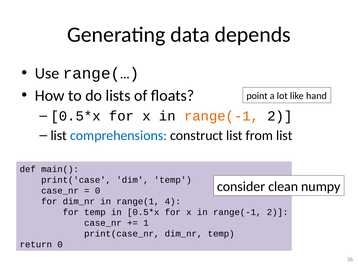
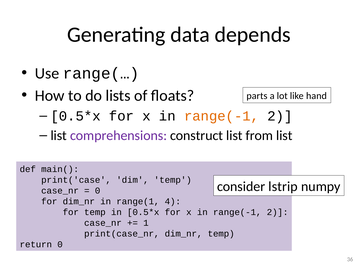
point: point -> parts
comprehensions colour: blue -> purple
clean: clean -> lstrip
